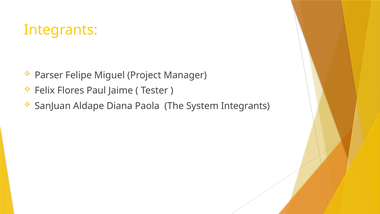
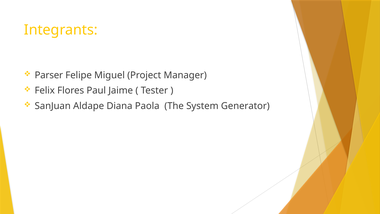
System Integrants: Integrants -> Generator
